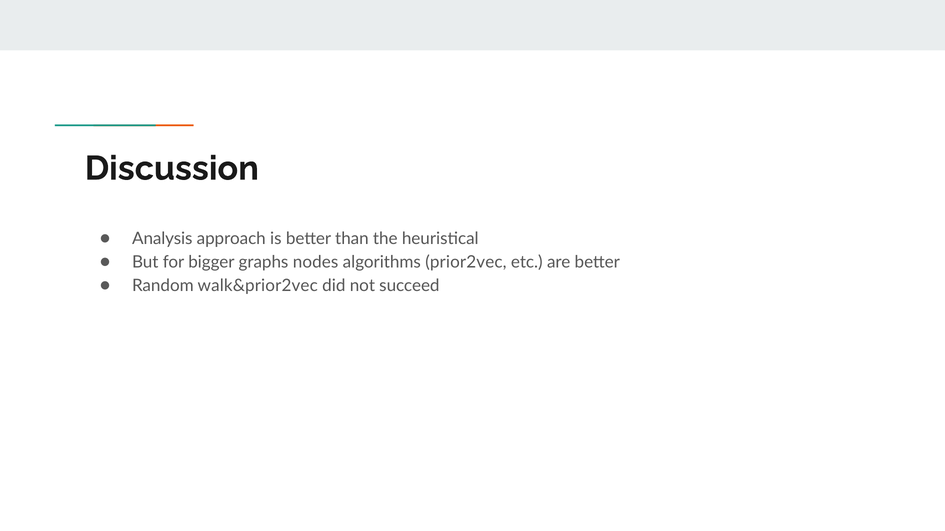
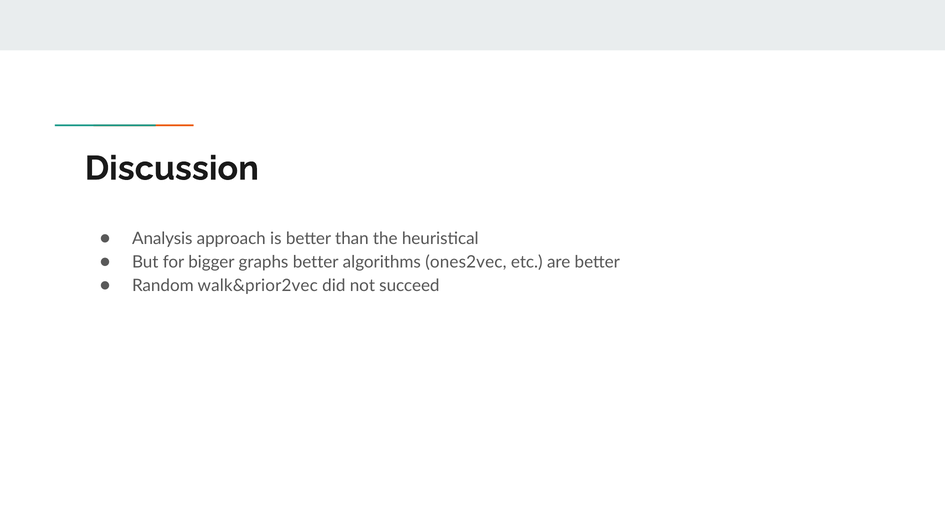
graphs nodes: nodes -> better
prior2vec: prior2vec -> ones2vec
